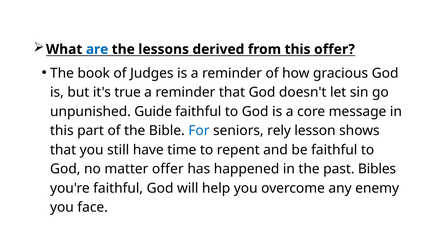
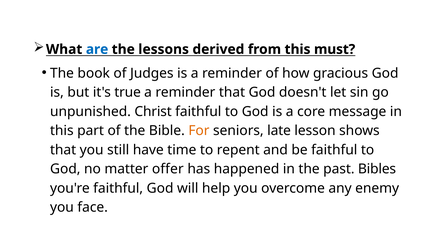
this offer: offer -> must
Guide: Guide -> Christ
For colour: blue -> orange
rely: rely -> late
